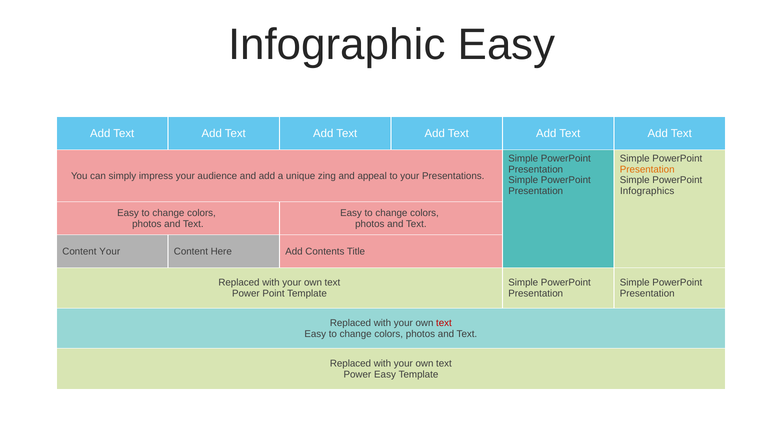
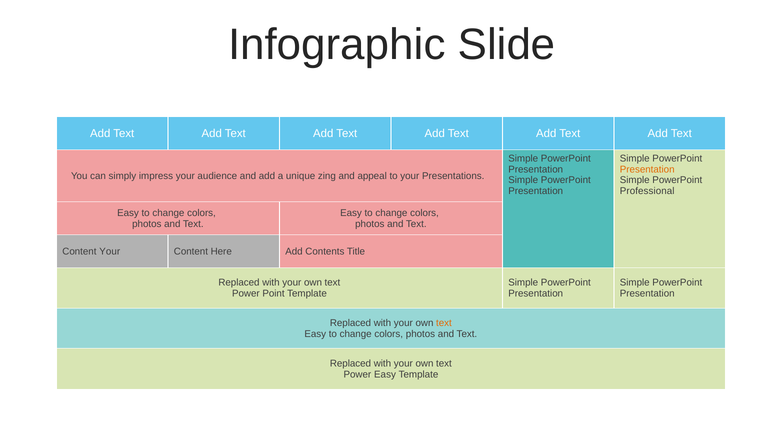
Infographic Easy: Easy -> Slide
Infographics: Infographics -> Professional
text at (444, 323) colour: red -> orange
